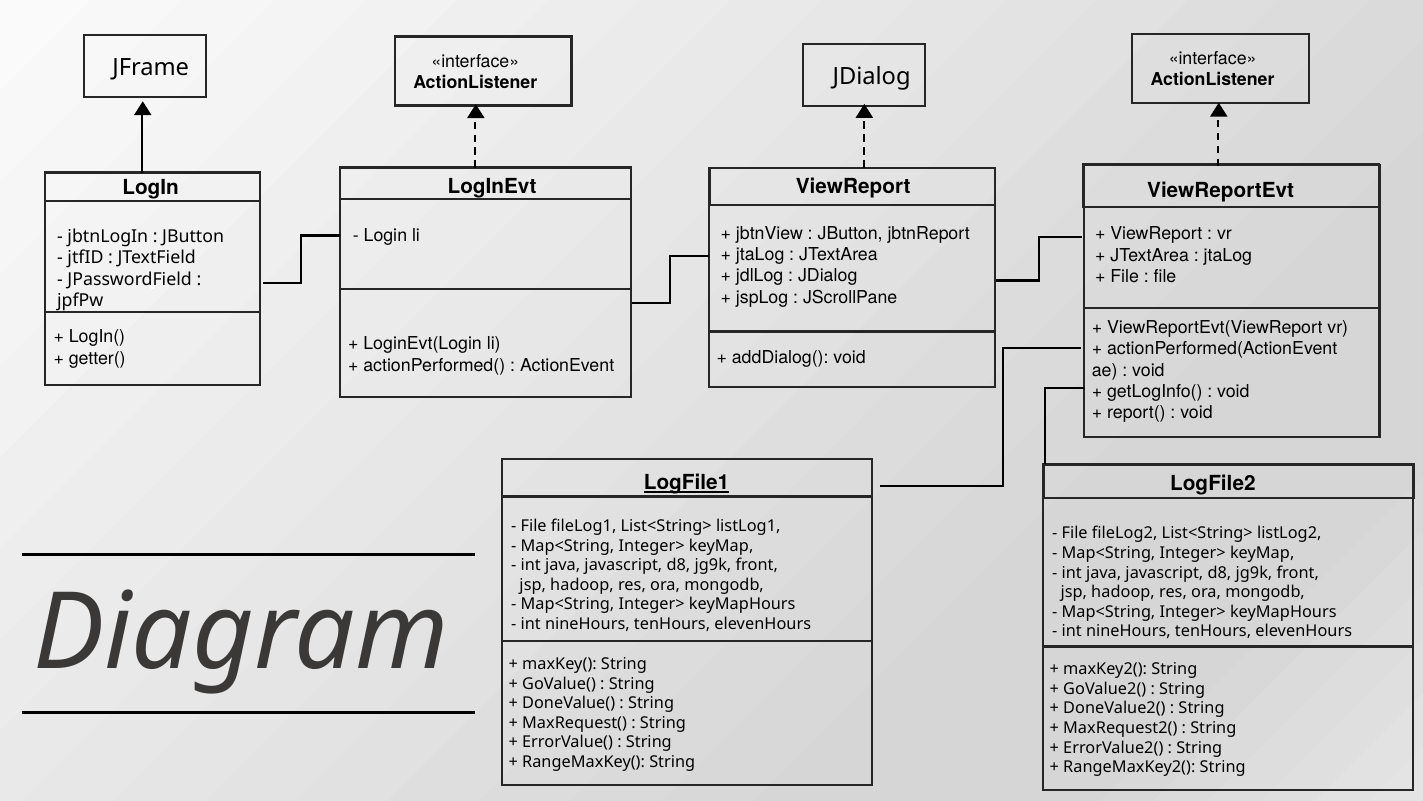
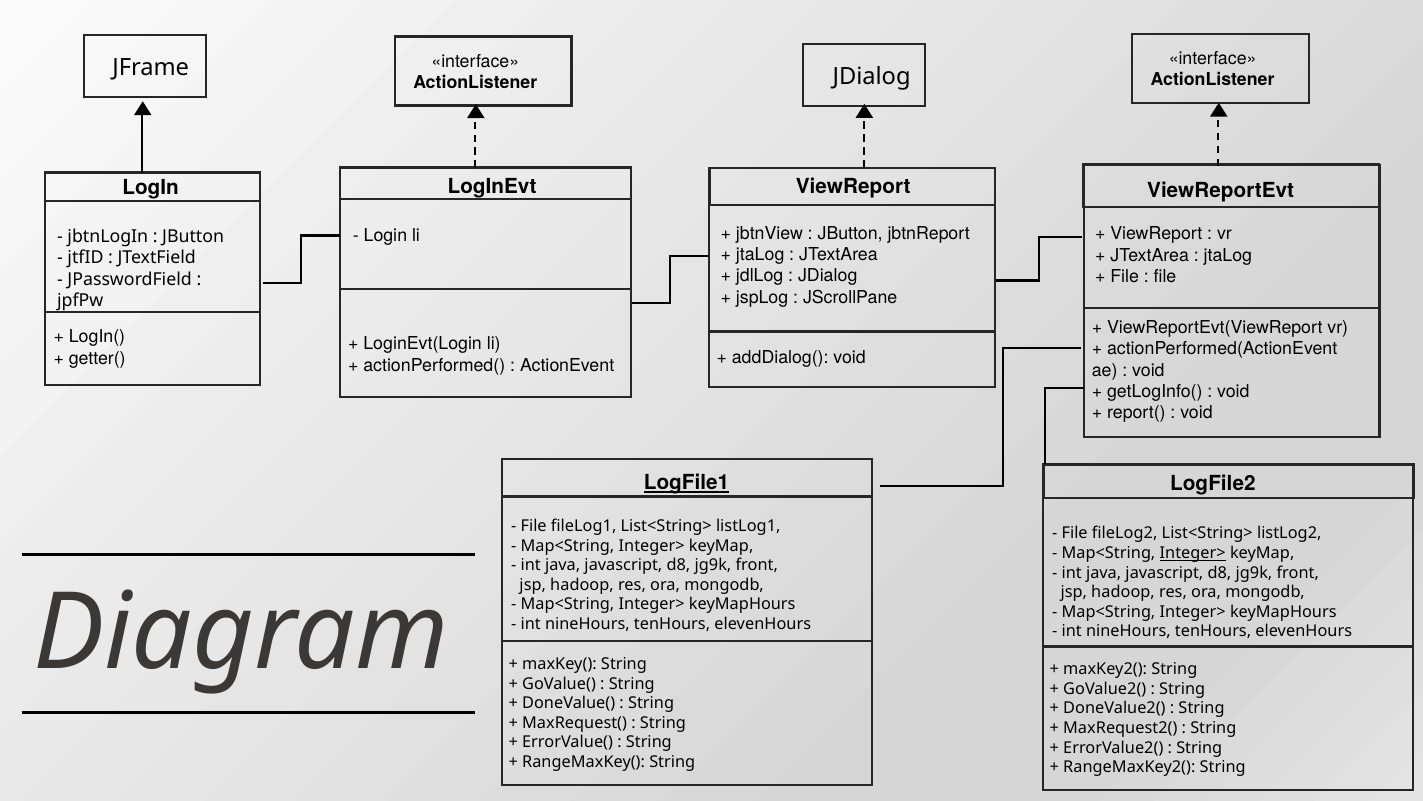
Integer> at (1193, 553) underline: none -> present
